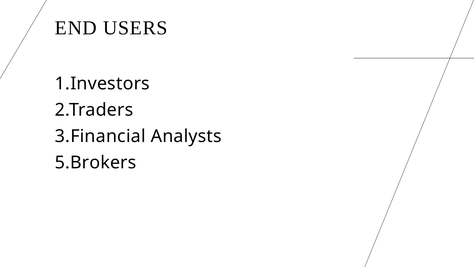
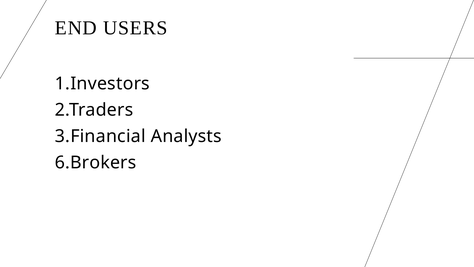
5.Brokers: 5.Brokers -> 6.Brokers
